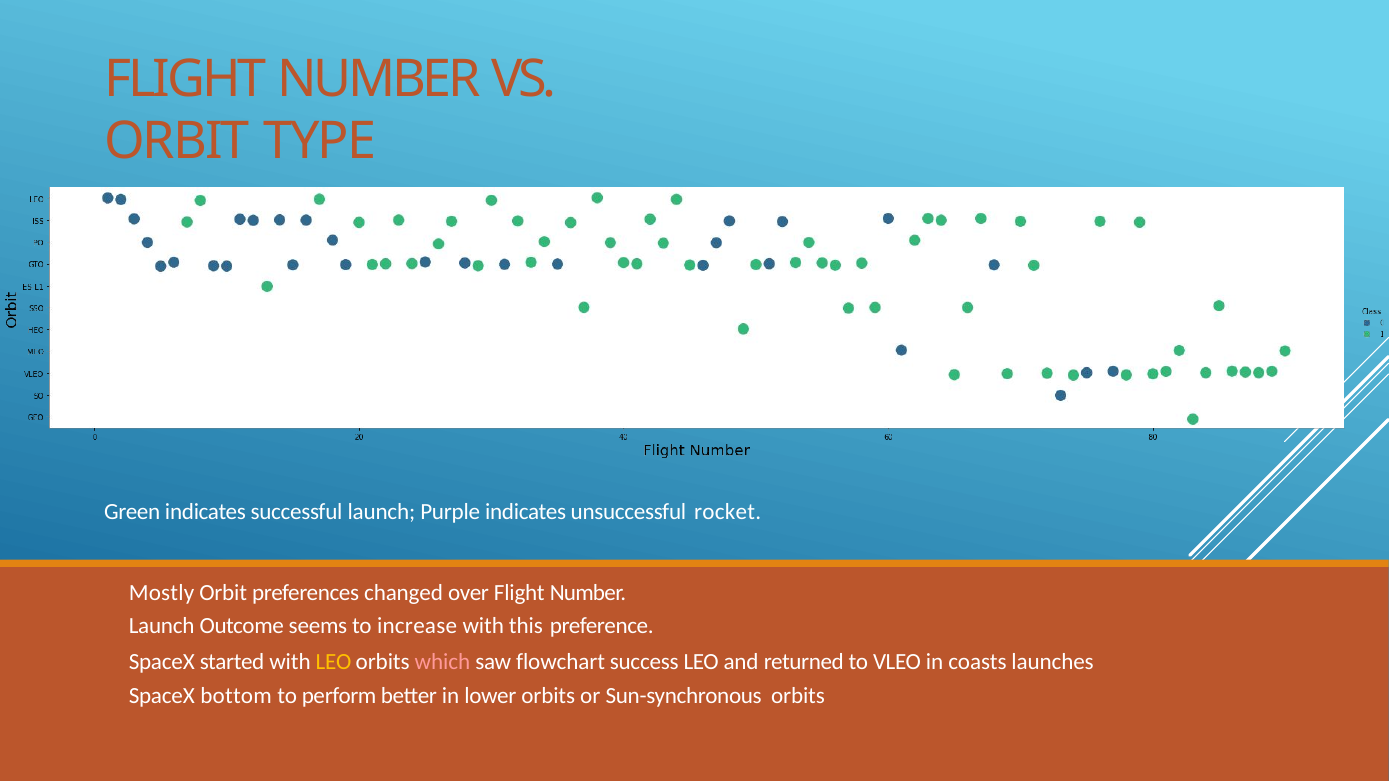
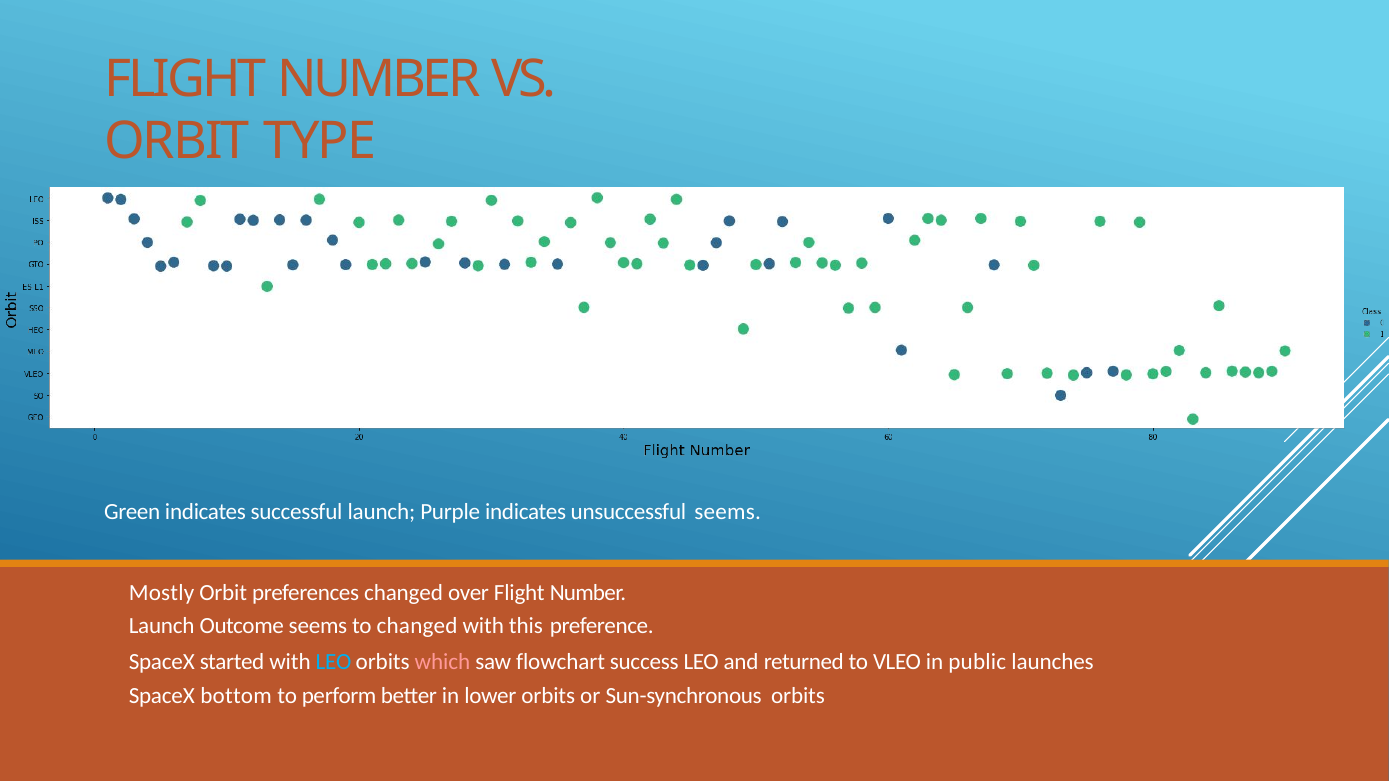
unsuccessful rocket: rocket -> seems
to increase: increase -> changed
LEO at (334, 662) colour: yellow -> light blue
coasts: coasts -> public
